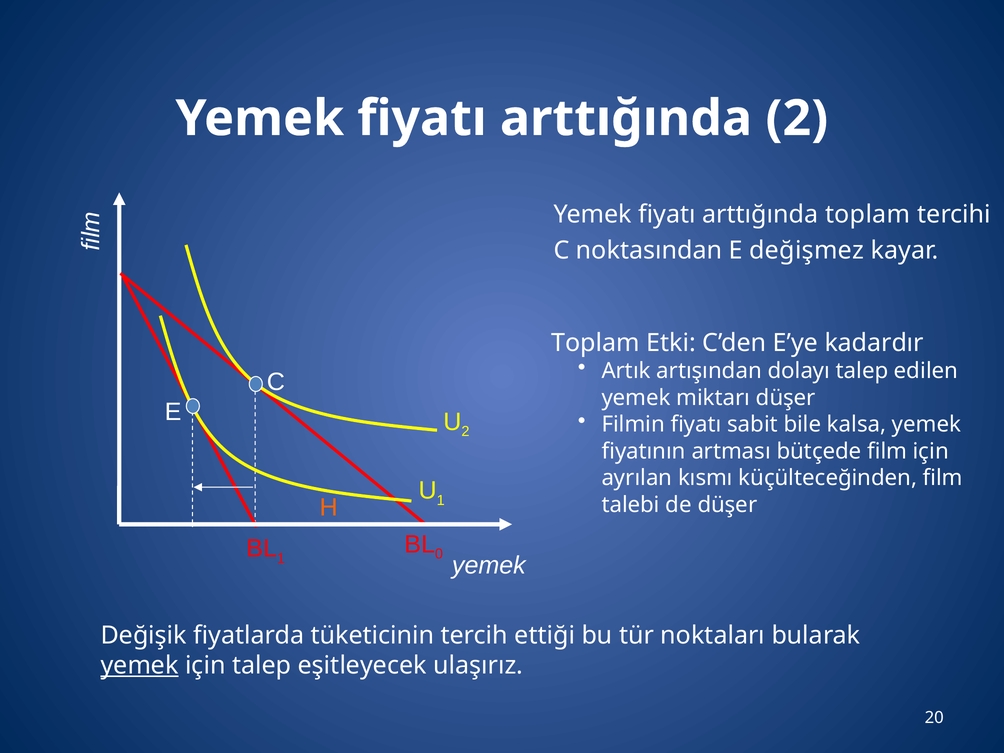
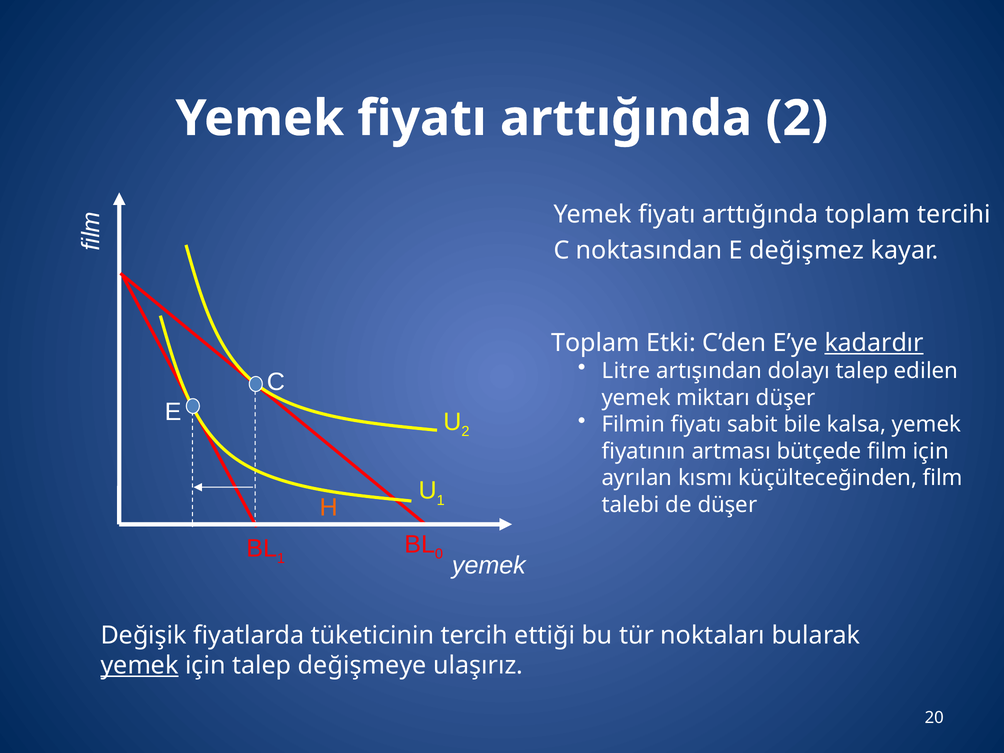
kadardır underline: none -> present
Artık: Artık -> Litre
eşitleyecek: eşitleyecek -> değişmeye
